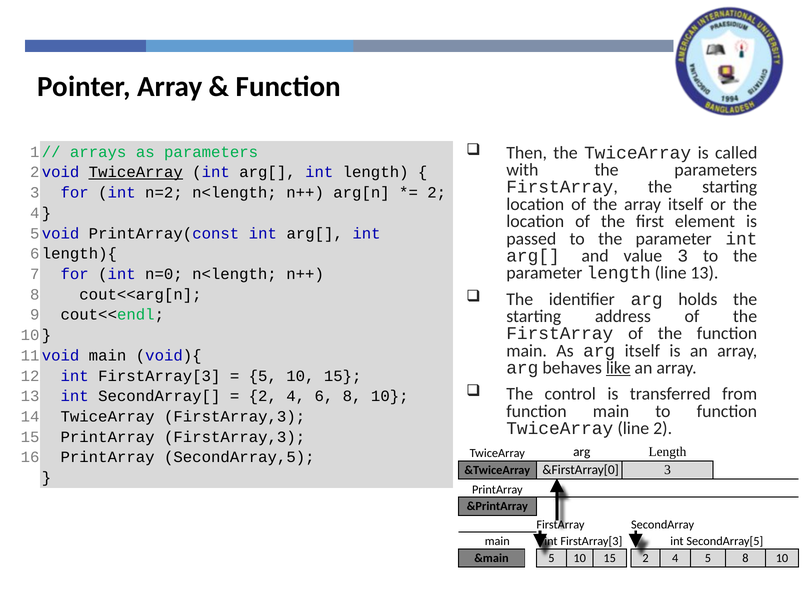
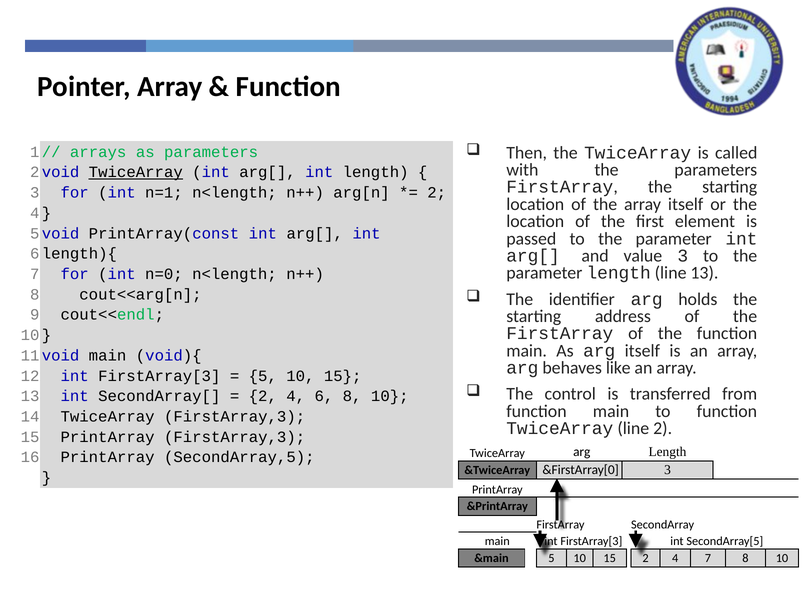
n=2: n=2 -> n=1
like underline: present -> none
5 at (708, 558): 5 -> 7
